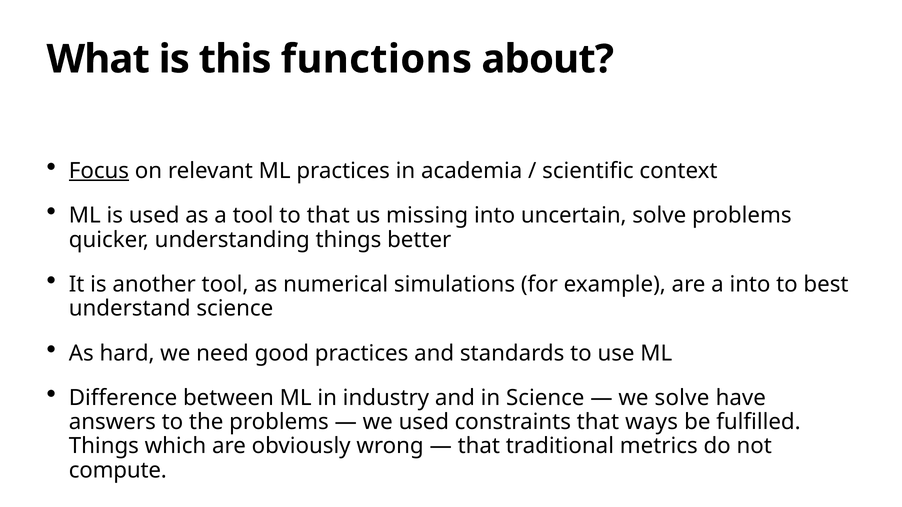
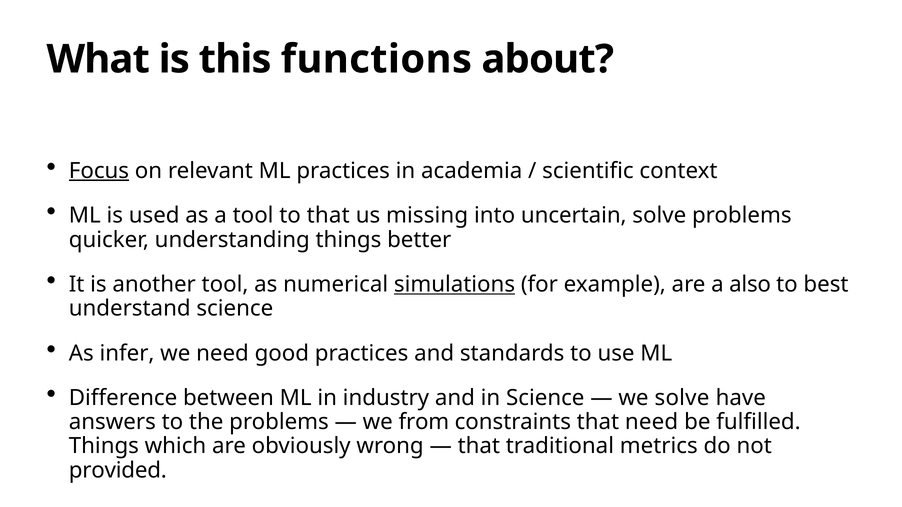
simulations underline: none -> present
a into: into -> also
hard: hard -> infer
we used: used -> from
that ways: ways -> need
compute: compute -> provided
